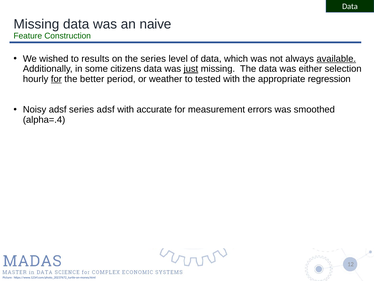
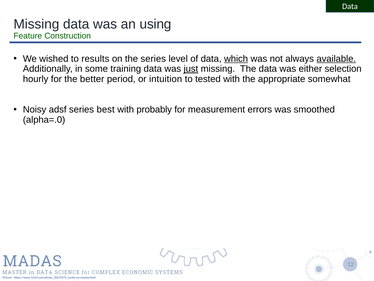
naive: naive -> using
which underline: none -> present
citizens: citizens -> training
for at (56, 79) underline: present -> none
weather: weather -> intuition
regression: regression -> somewhat
series adsf: adsf -> best
accurate: accurate -> probably
alpha=.4: alpha=.4 -> alpha=.0
